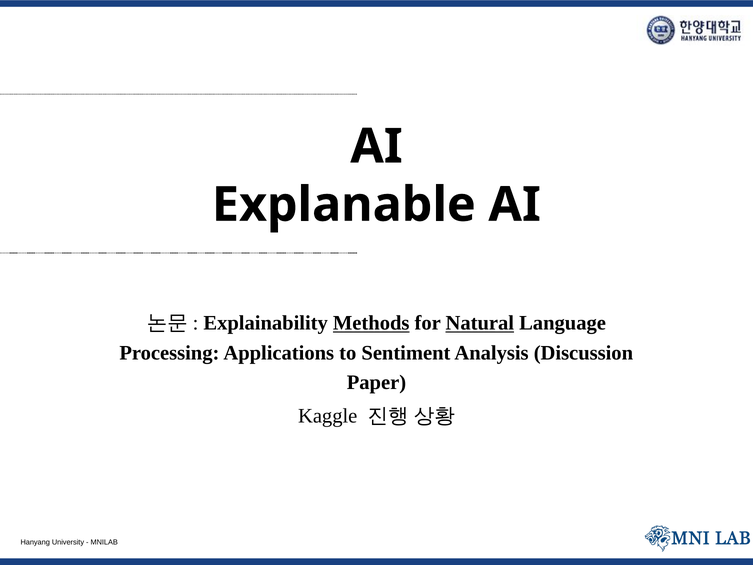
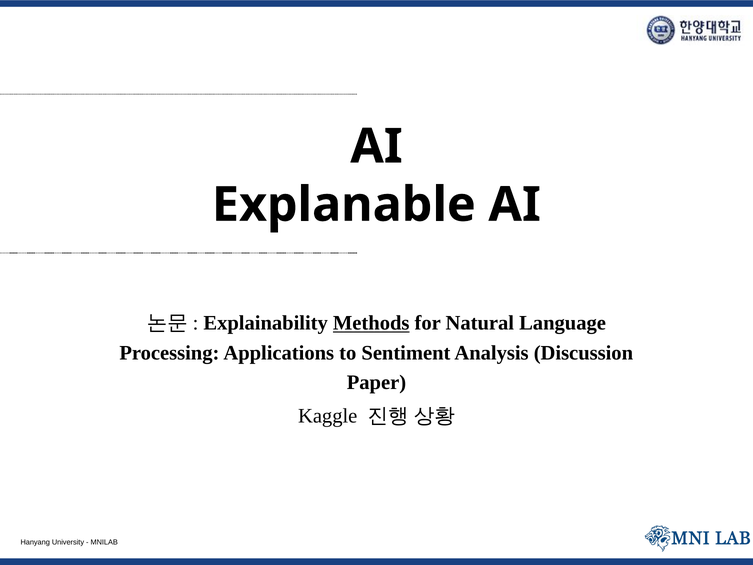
Natural underline: present -> none
